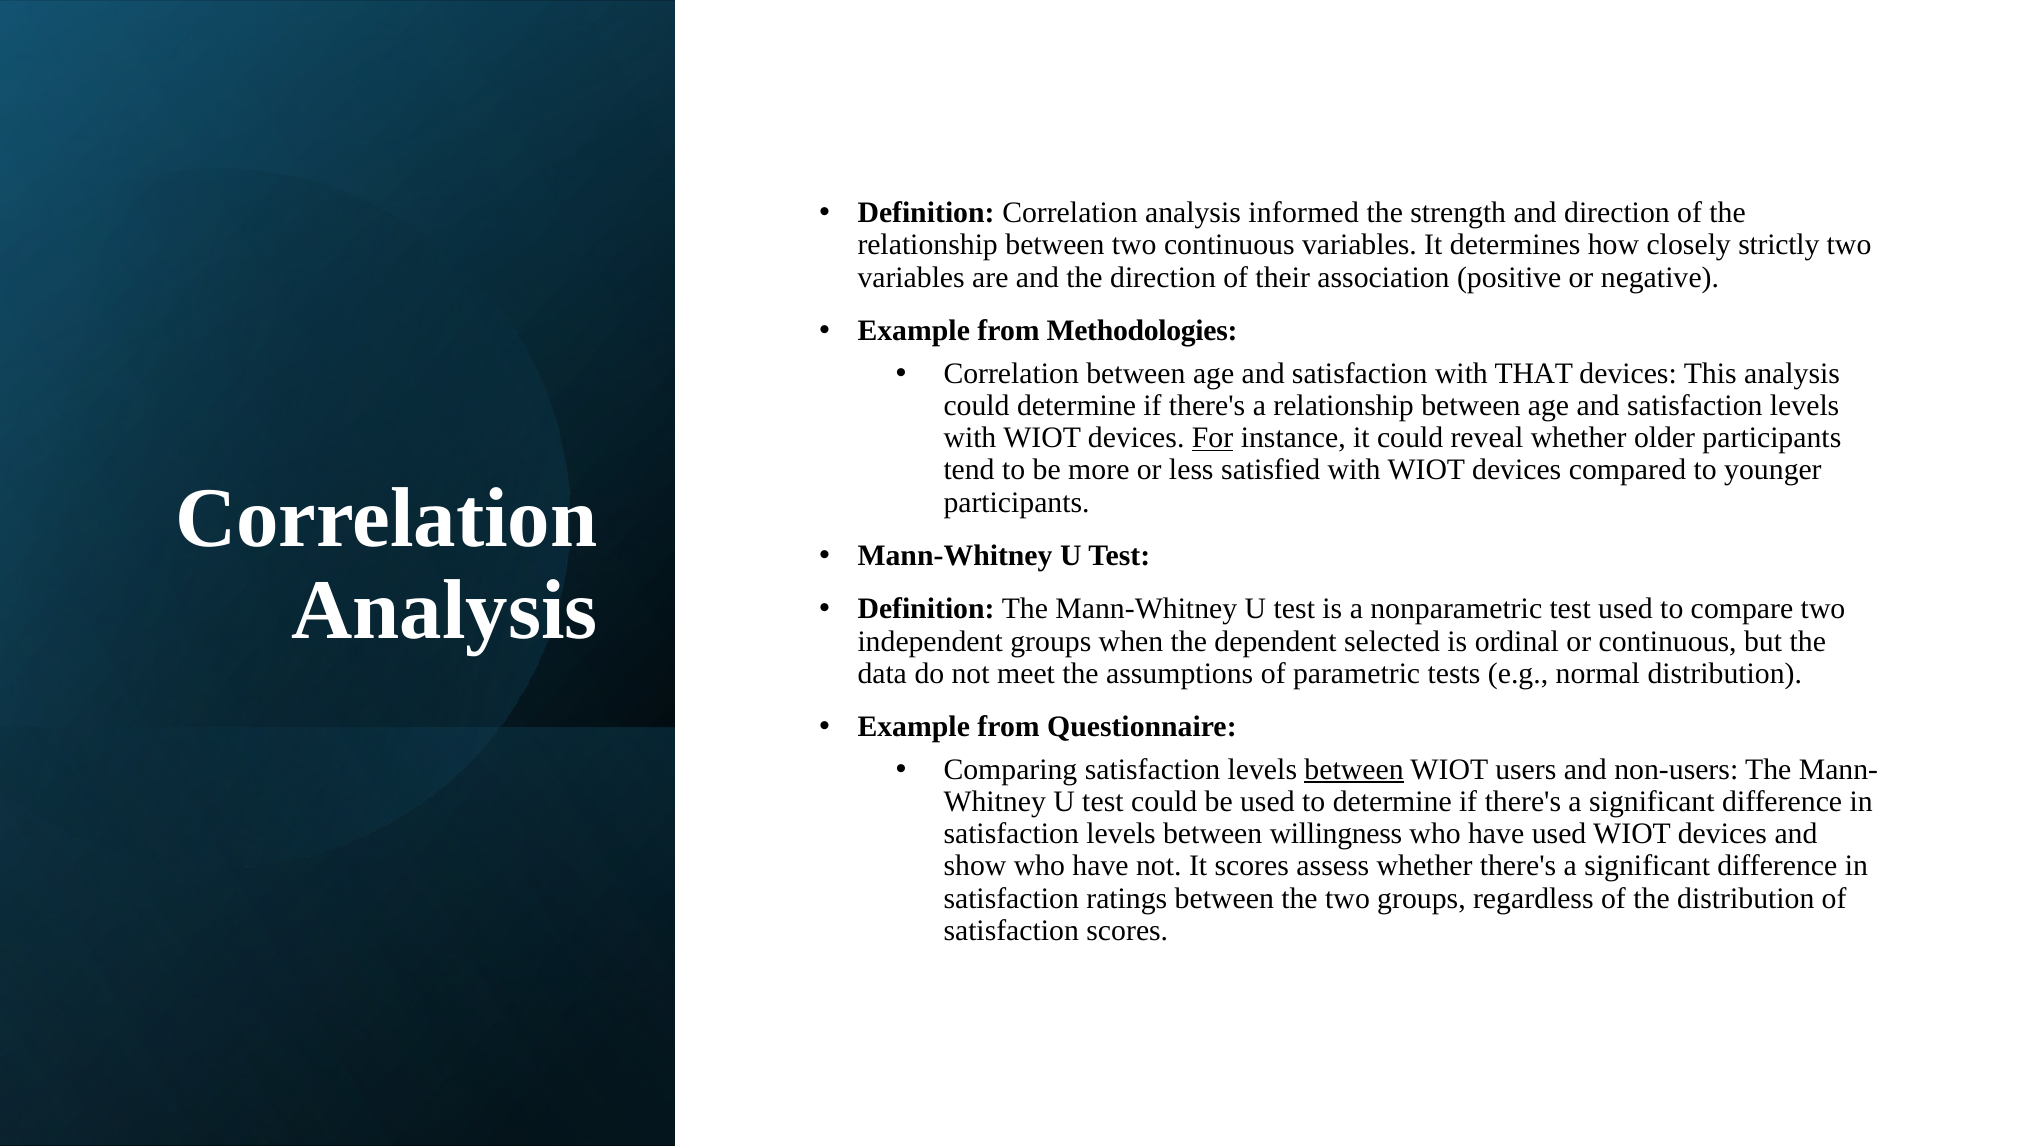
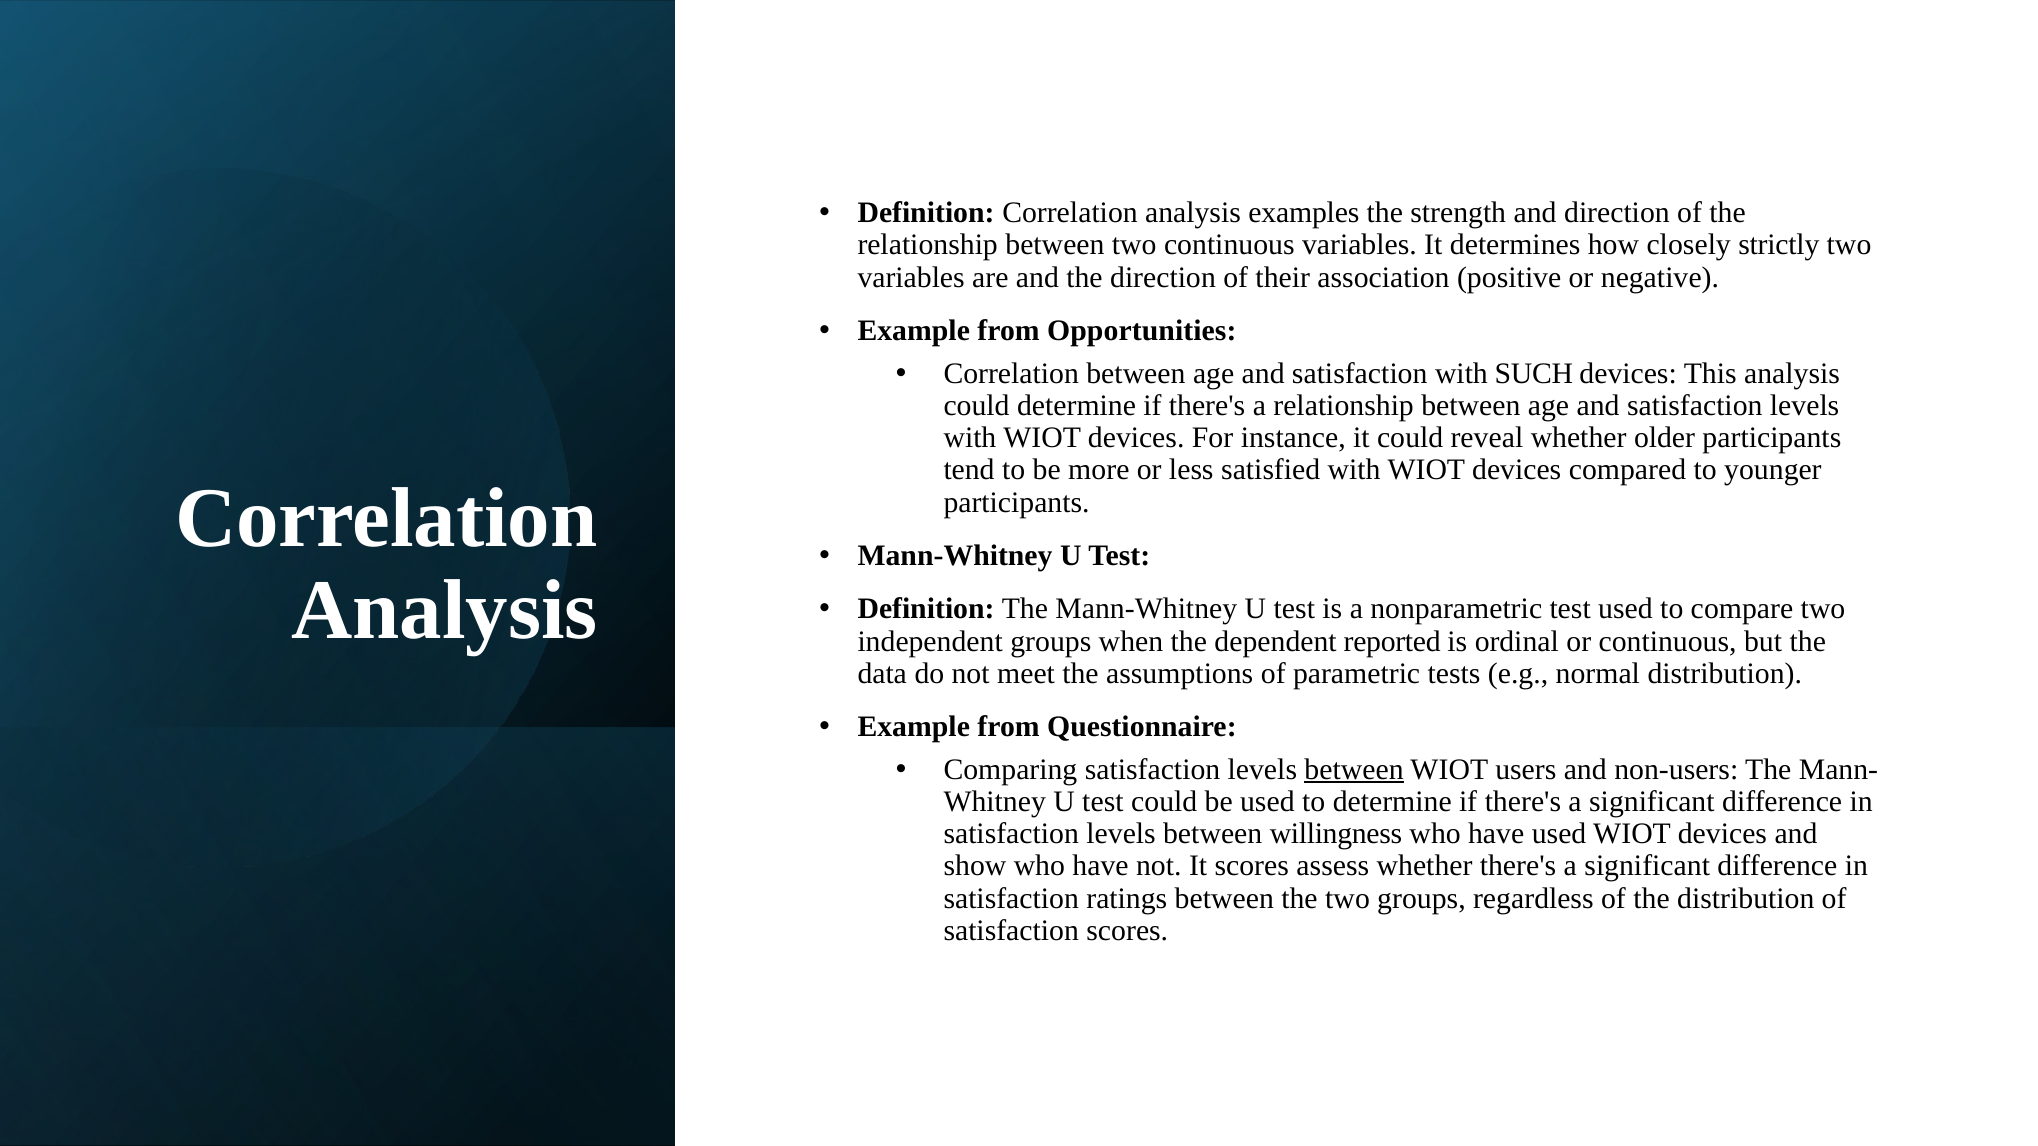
informed: informed -> examples
Methodologies: Methodologies -> Opportunities
THAT: THAT -> SUCH
For underline: present -> none
selected: selected -> reported
